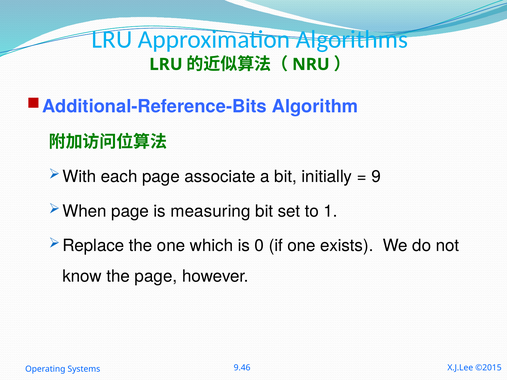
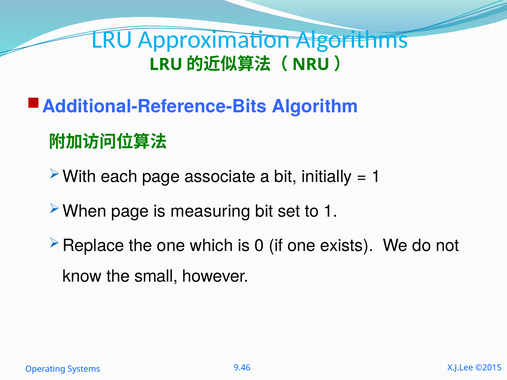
9 at (376, 177): 9 -> 1
the page: page -> small
